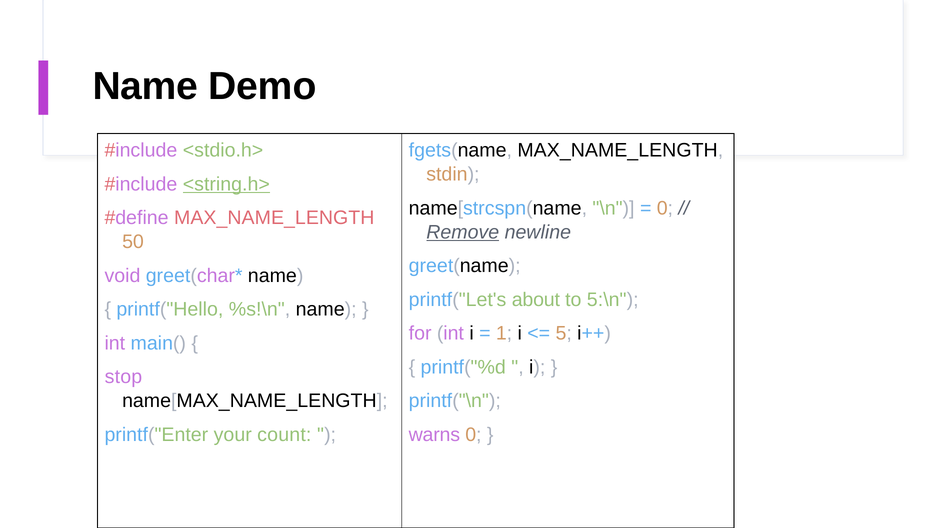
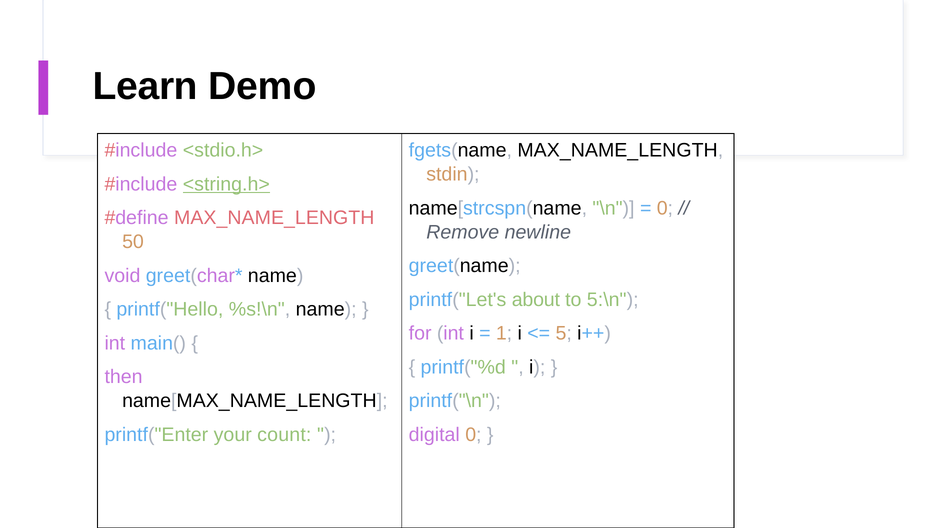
Name at (145, 87): Name -> Learn
Remove underline: present -> none
stop: stop -> then
warns: warns -> digital
